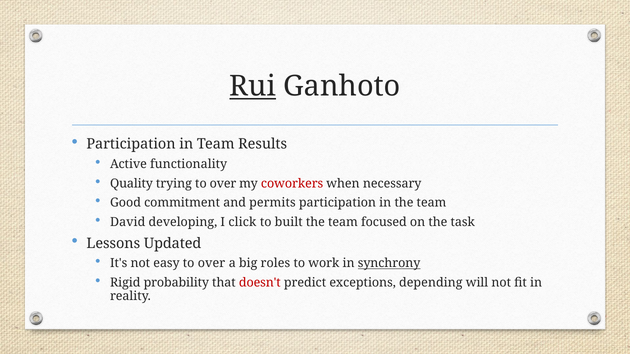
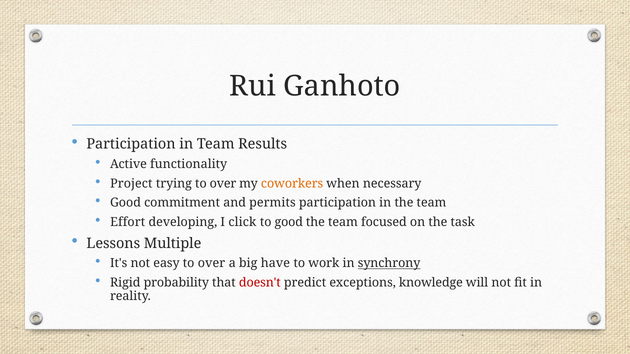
Rui underline: present -> none
Quality: Quality -> Project
coworkers colour: red -> orange
David: David -> Effort
to built: built -> good
Updated: Updated -> Multiple
roles: roles -> have
depending: depending -> knowledge
